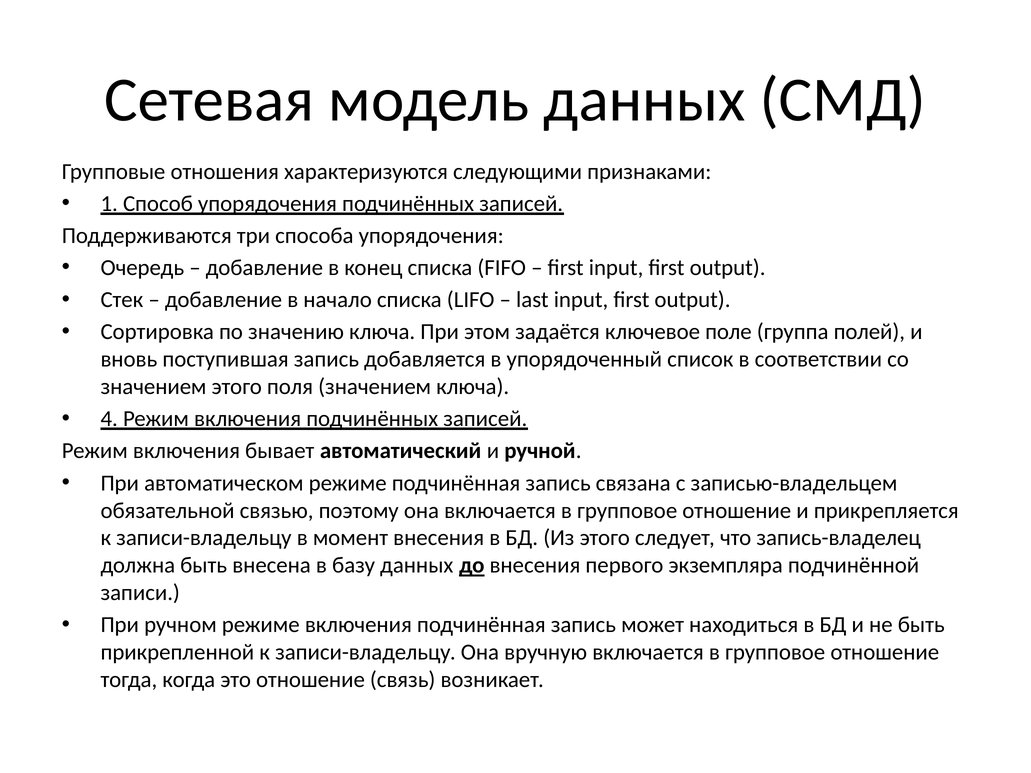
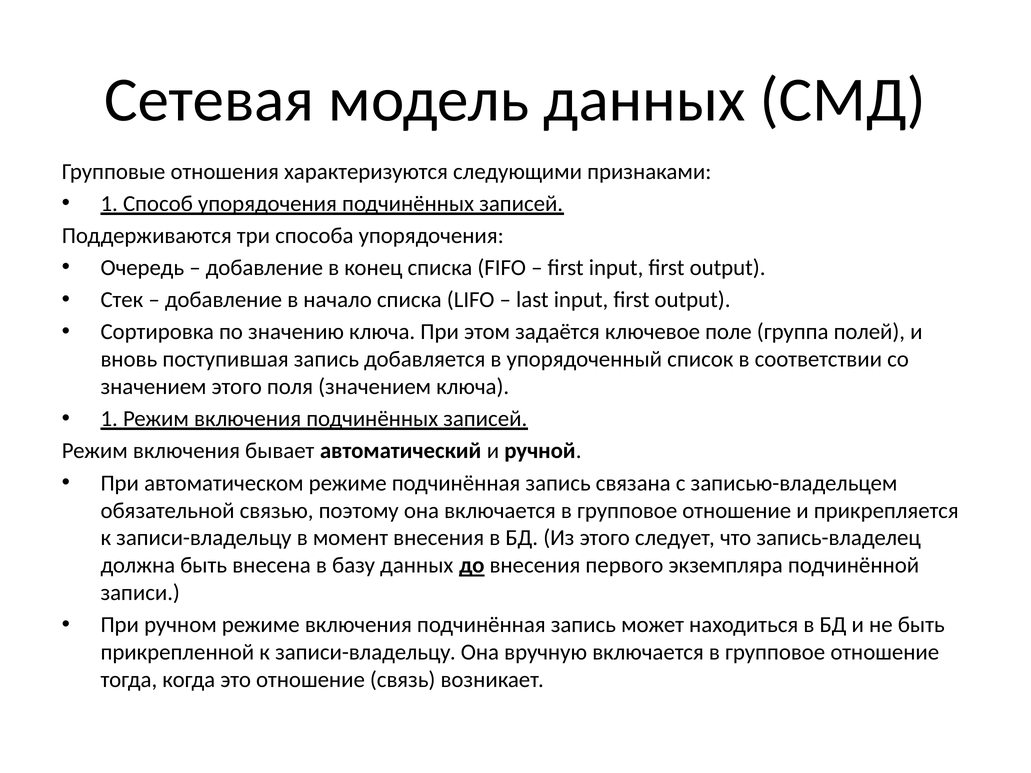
4 at (109, 419): 4 -> 1
